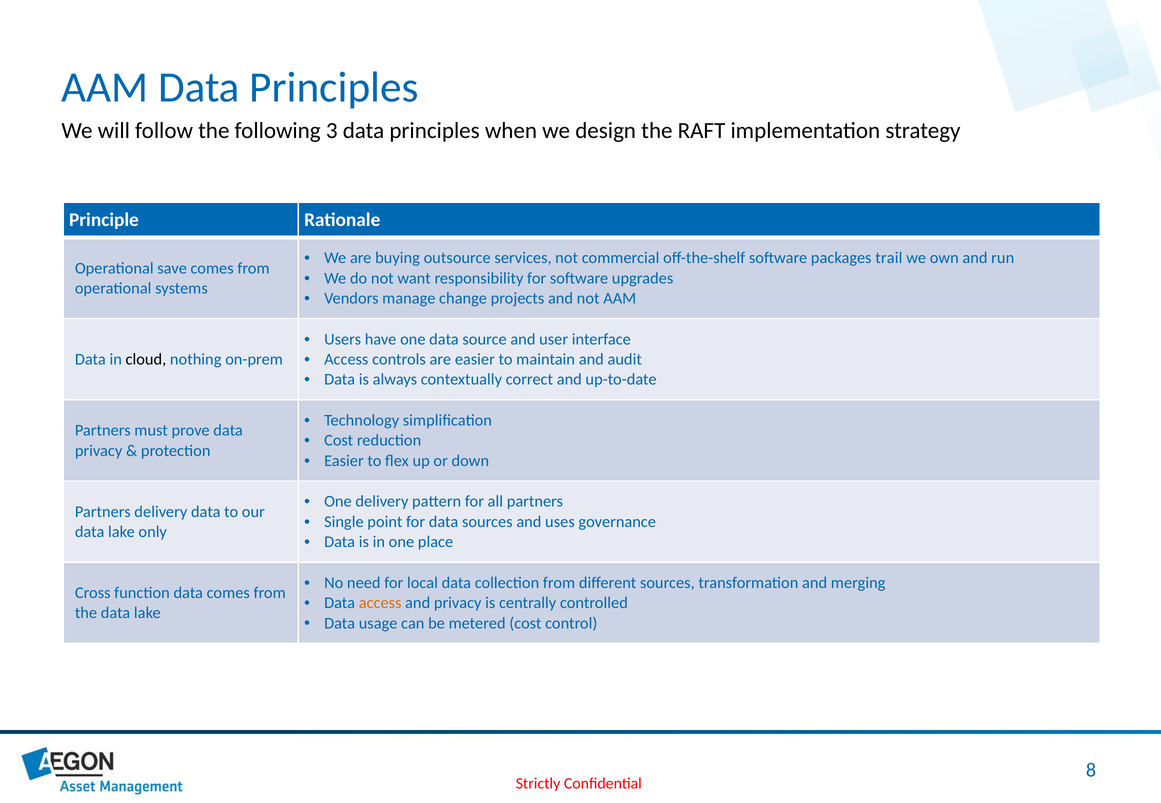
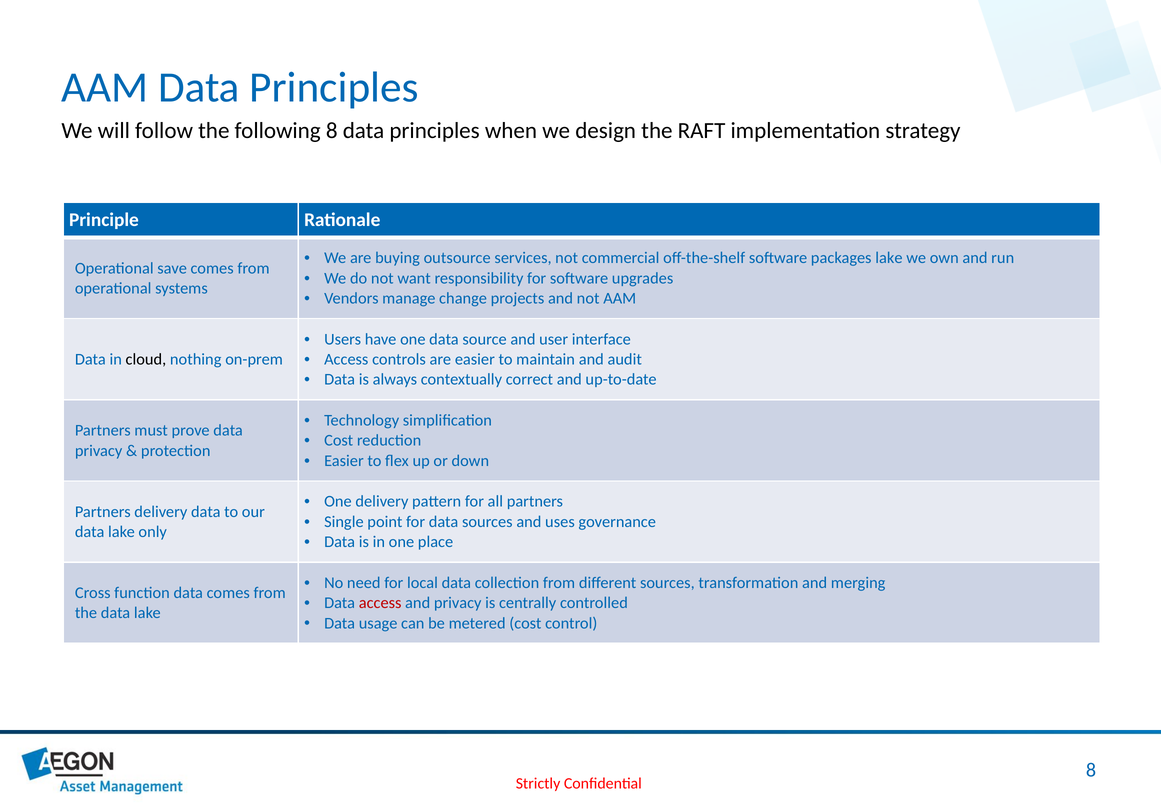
following 3: 3 -> 8
packages trail: trail -> lake
access at (380, 604) colour: orange -> red
